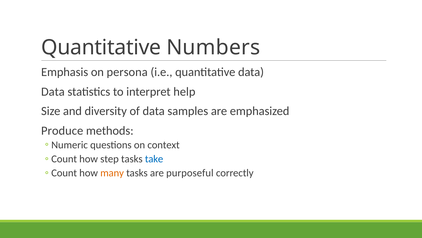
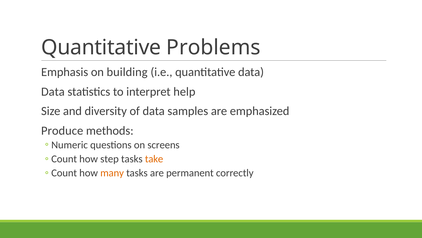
Numbers: Numbers -> Problems
persona: persona -> building
context: context -> screens
take colour: blue -> orange
purposeful: purposeful -> permanent
